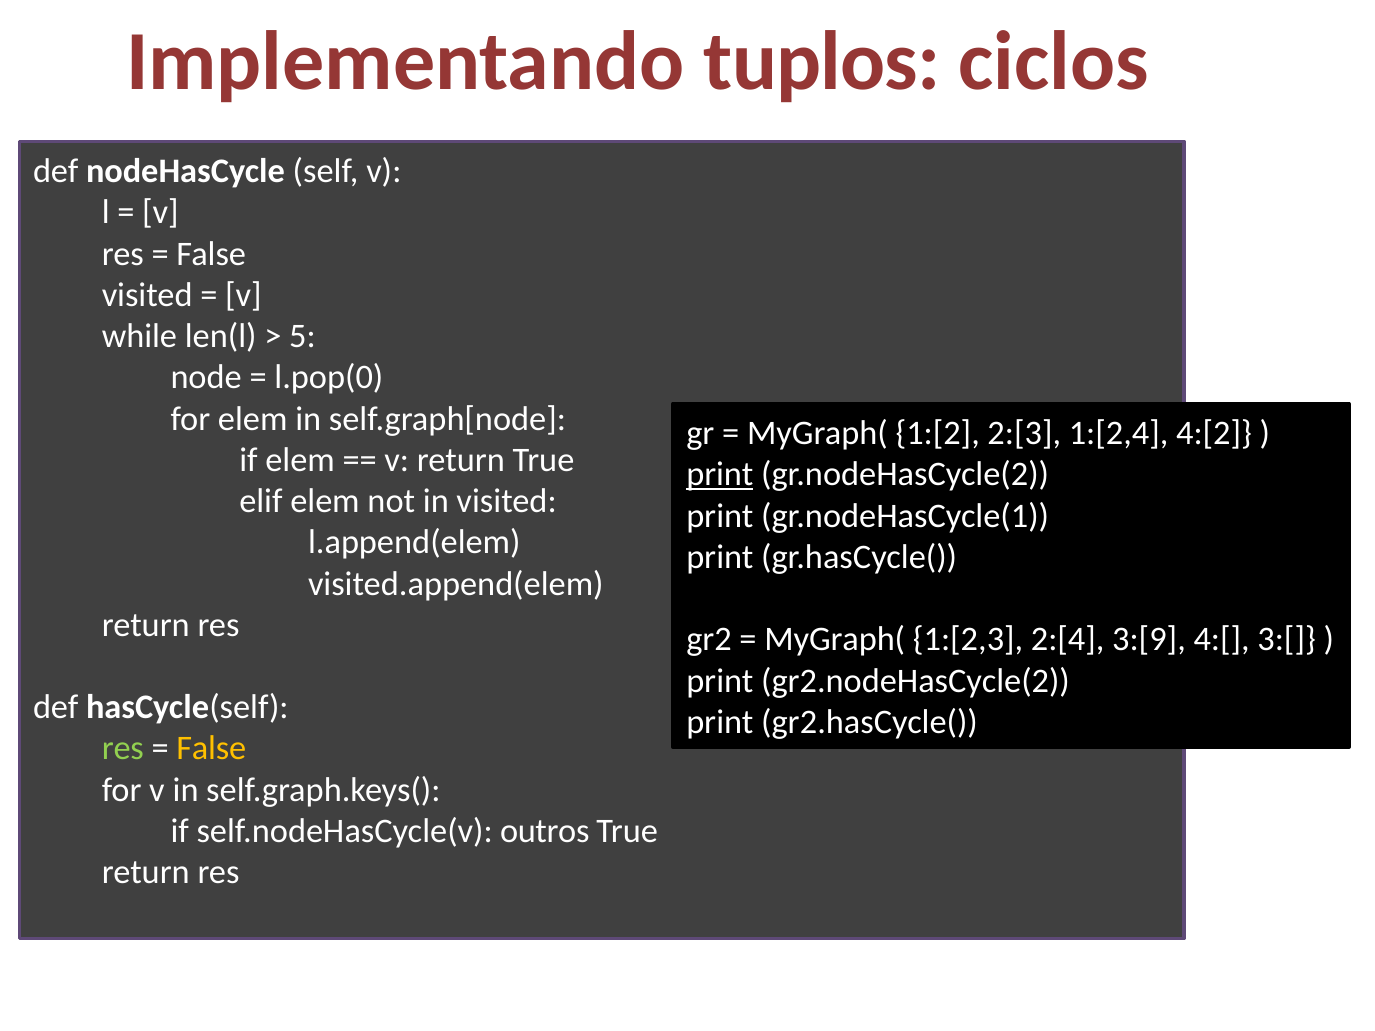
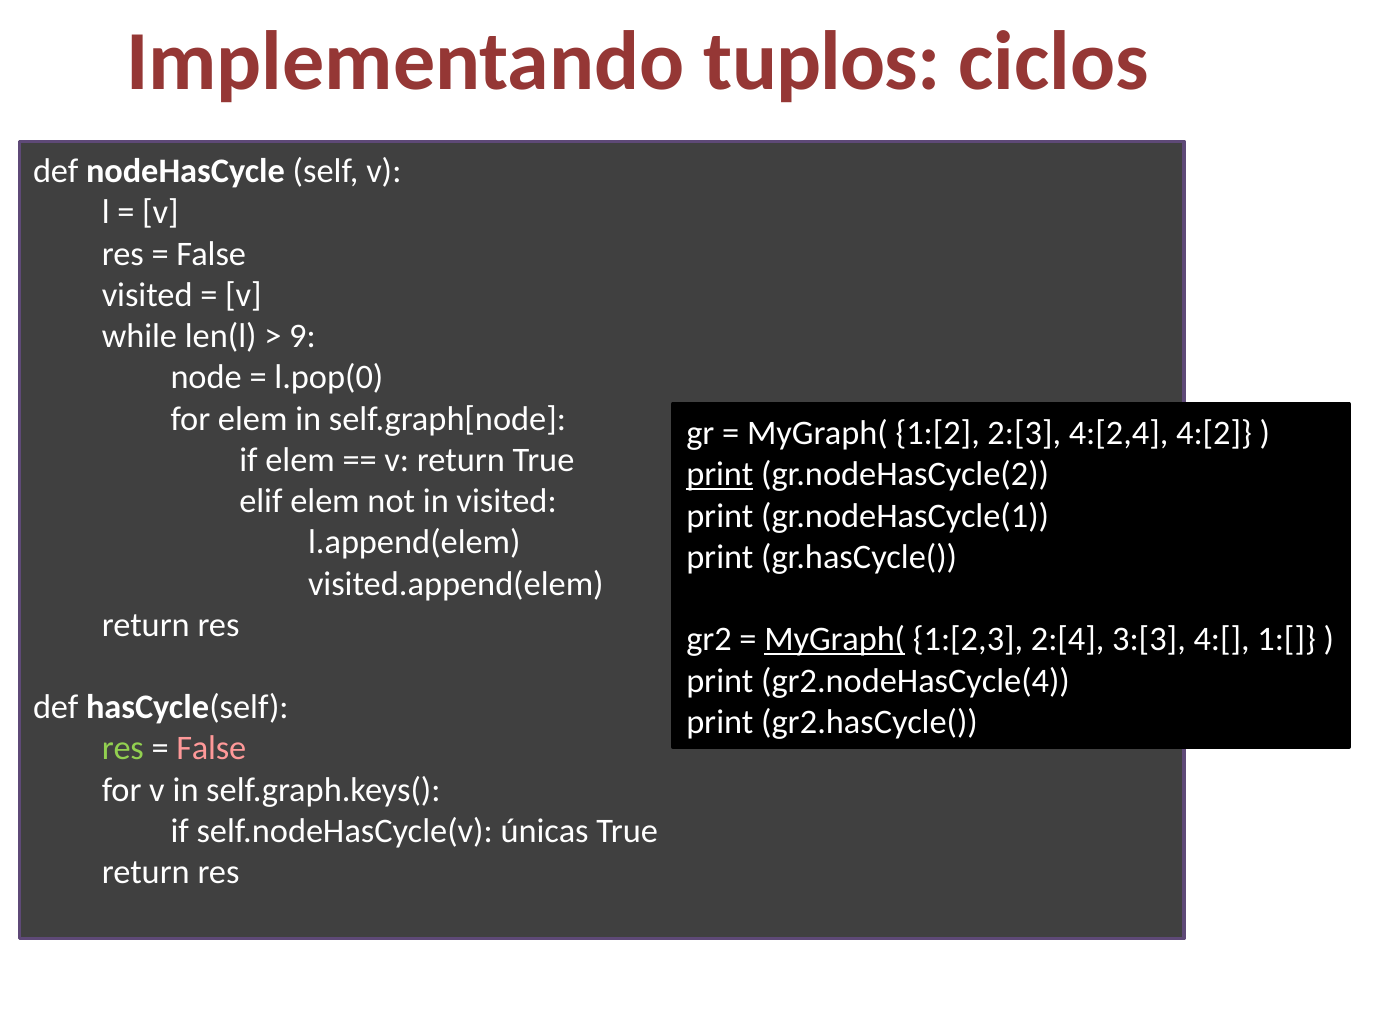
5: 5 -> 9
1:[2,4: 1:[2,4 -> 4:[2,4
MyGraph( at (835, 640) underline: none -> present
3:[9: 3:[9 -> 3:[3
3:[: 3:[ -> 1:[
gr2.nodeHasCycle(2: gr2.nodeHasCycle(2 -> gr2.nodeHasCycle(4
False at (211, 749) colour: yellow -> pink
outros: outros -> únicas
